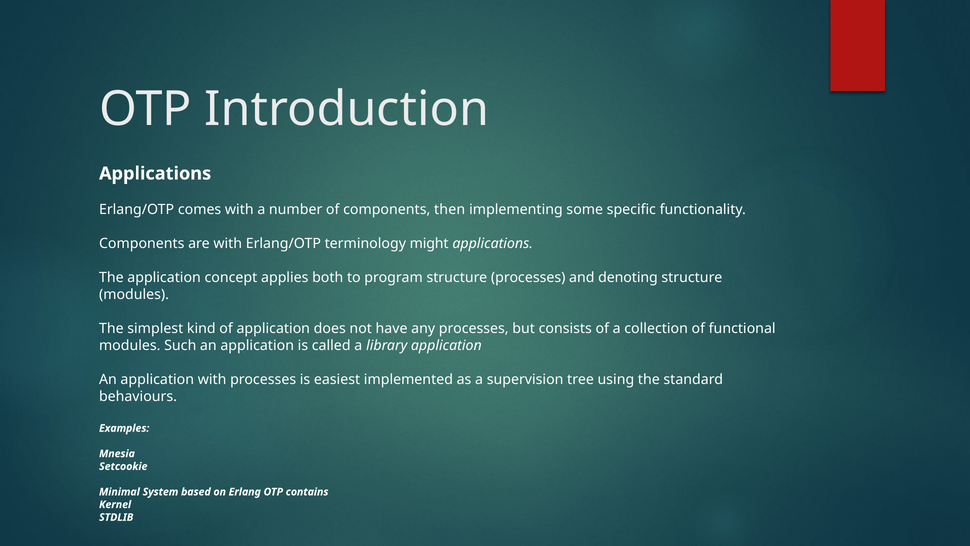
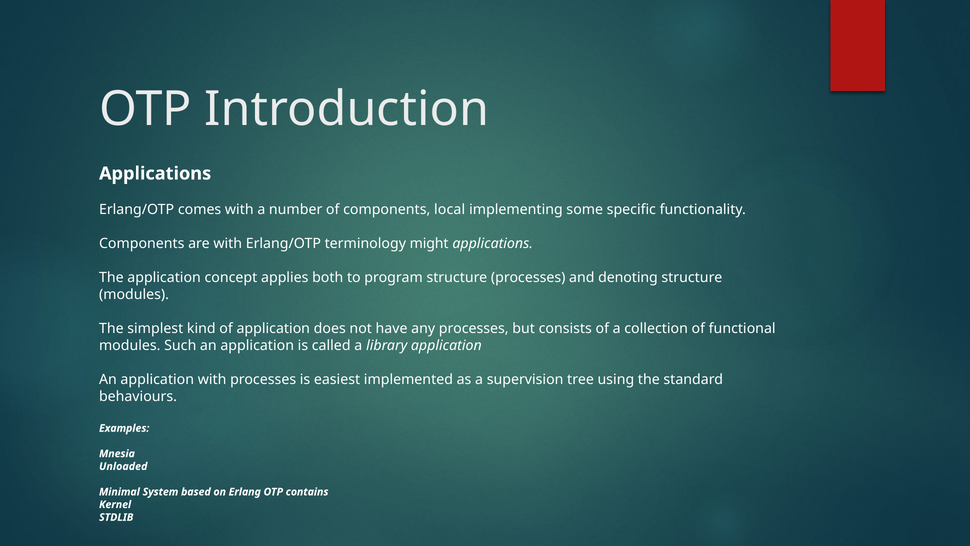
then: then -> local
Setcookie: Setcookie -> Unloaded
